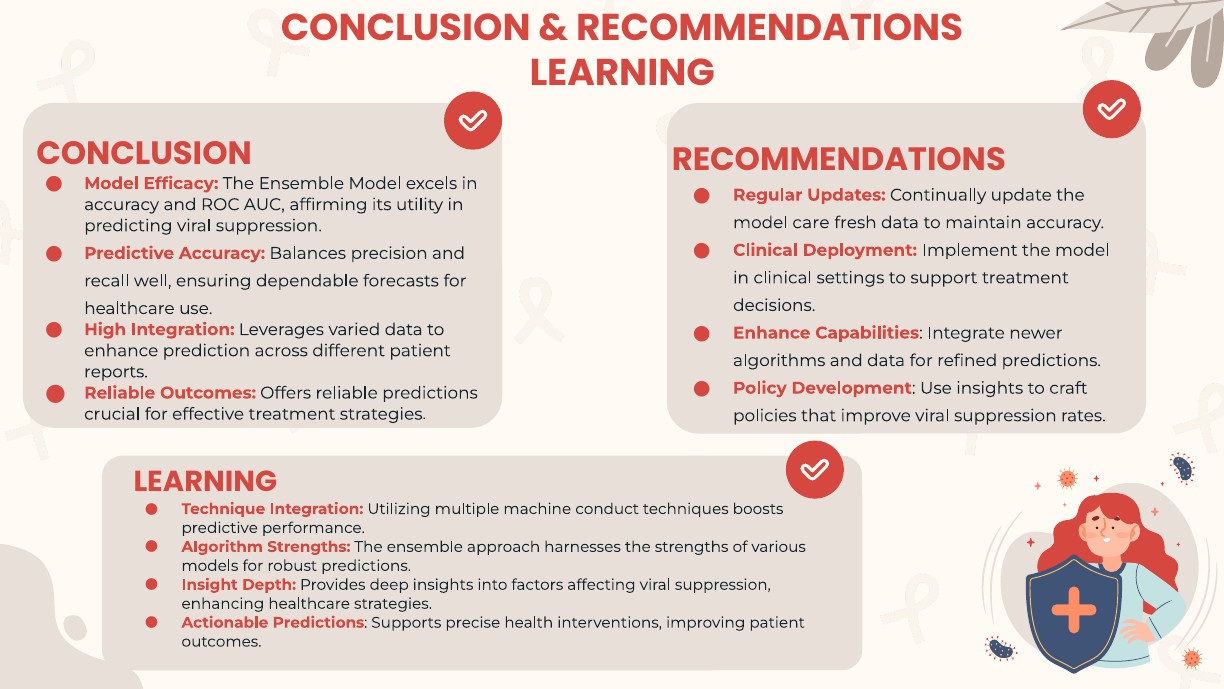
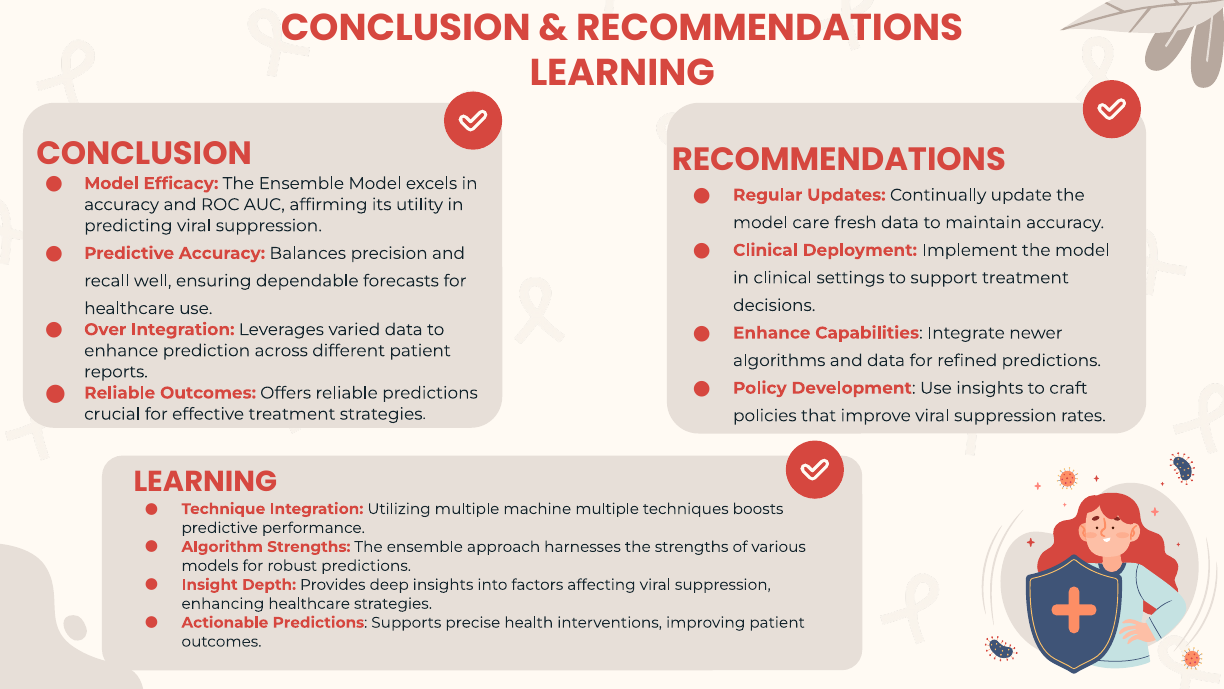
High: High -> Over
machine conduct: conduct -> multiple
